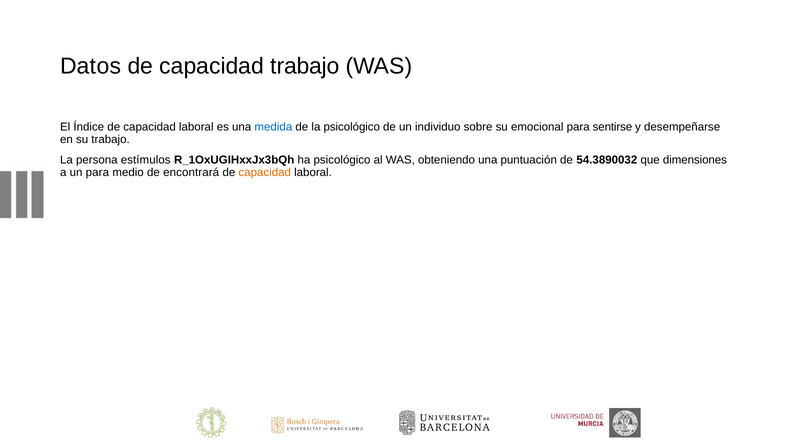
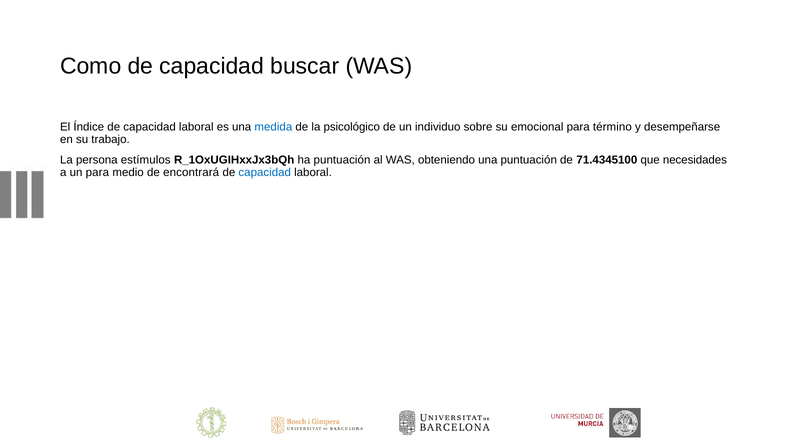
Datos: Datos -> Como
capacidad trabajo: trabajo -> buscar
sentirse: sentirse -> término
ha psicológico: psicológico -> puntuación
54.3890032: 54.3890032 -> 71.4345100
dimensiones: dimensiones -> necesidades
capacidad at (265, 173) colour: orange -> blue
